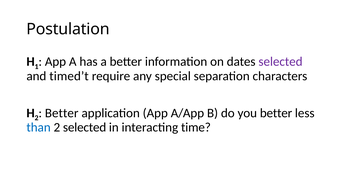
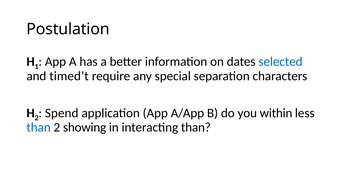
selected at (280, 62) colour: purple -> blue
Better at (62, 113): Better -> Spend
you better: better -> within
2 selected: selected -> showing
interacting time: time -> than
